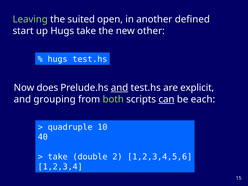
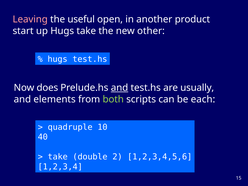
Leaving colour: light green -> pink
suited: suited -> useful
defined: defined -> product
explicit: explicit -> usually
grouping: grouping -> elements
can underline: present -> none
